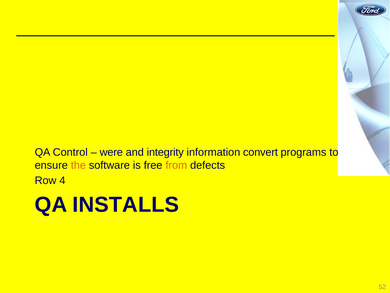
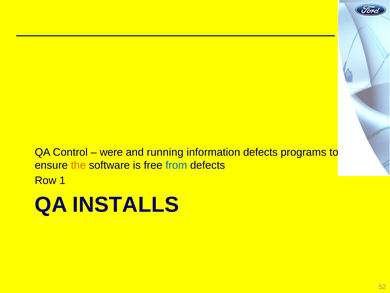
integrity: integrity -> running
information convert: convert -> defects
from colour: orange -> blue
4: 4 -> 1
